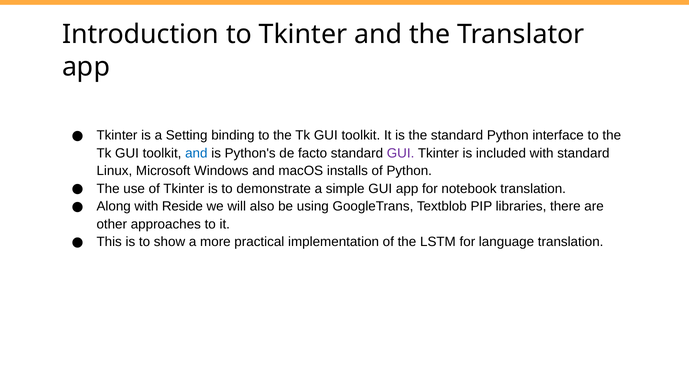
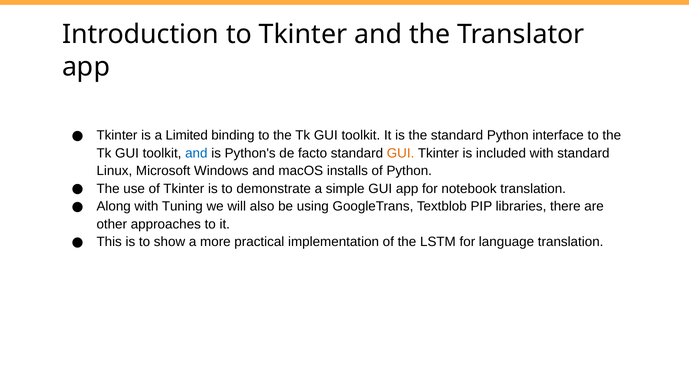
Setting: Setting -> Limited
GUI at (401, 153) colour: purple -> orange
Reside: Reside -> Tuning
